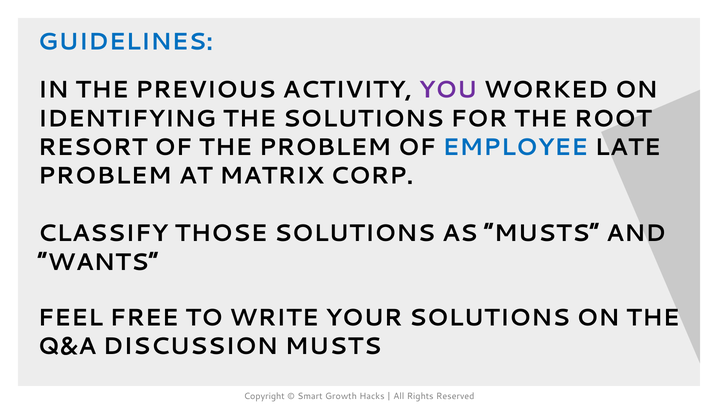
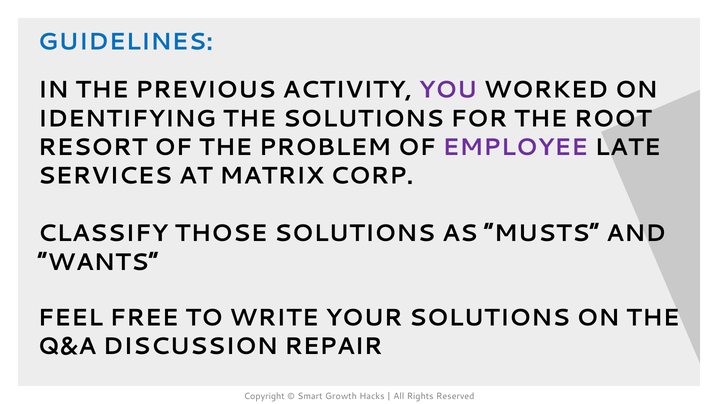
EMPLOYEE colour: blue -> purple
PROBLEM at (105, 176): PROBLEM -> SERVICES
DISCUSSION MUSTS: MUSTS -> REPAIR
